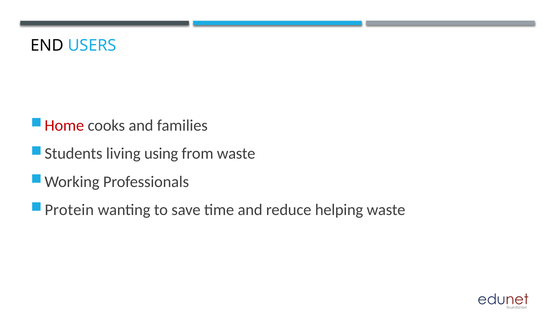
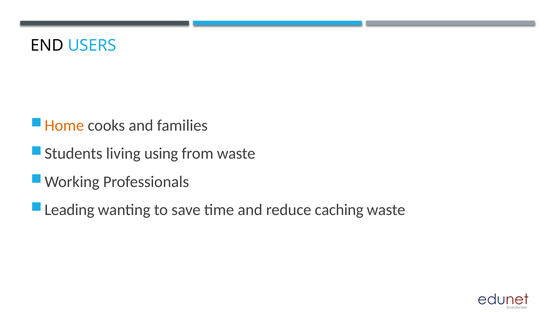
Home colour: red -> orange
Protein: Protein -> Leading
helping: helping -> caching
